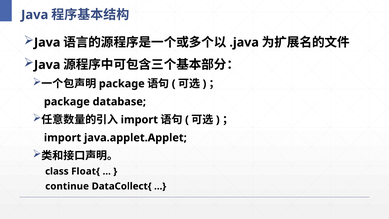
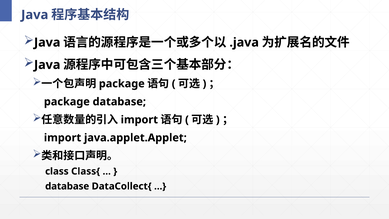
Float{: Float{ -> Class{
continue at (67, 186): continue -> database
